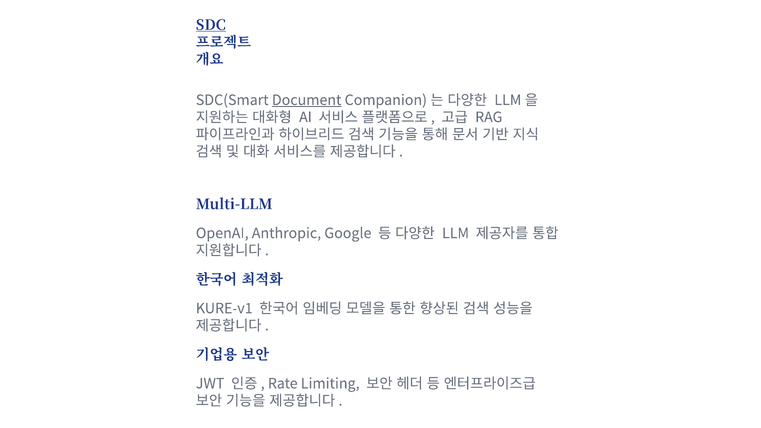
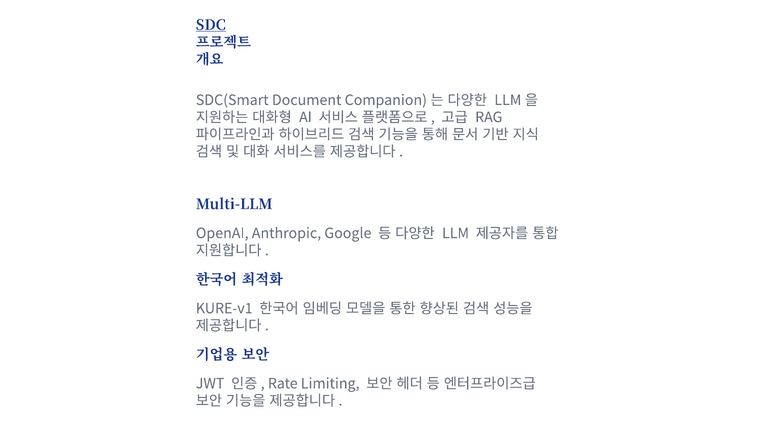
Document underline: present -> none
